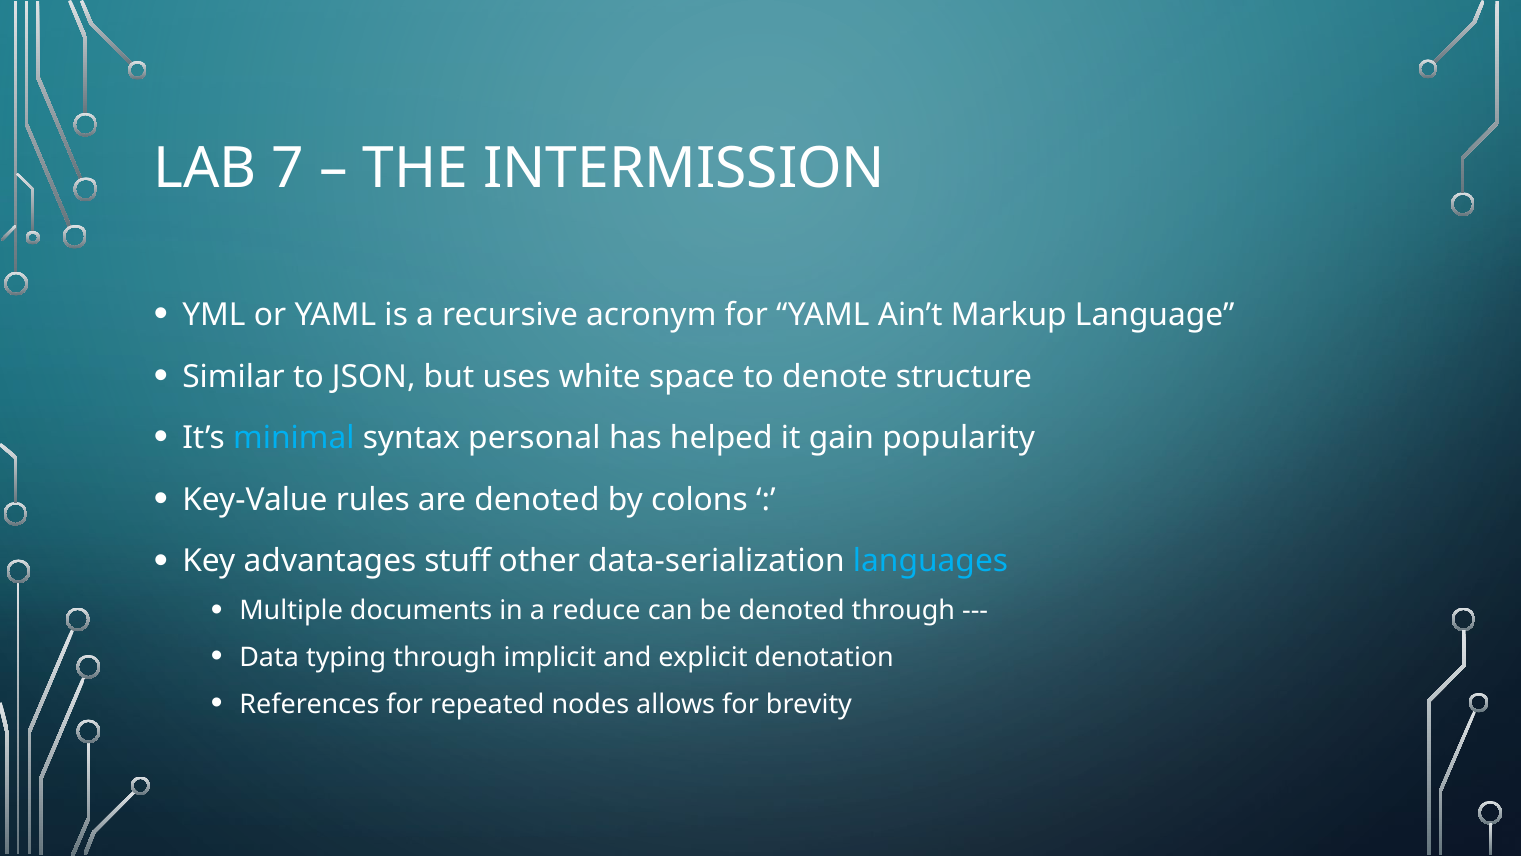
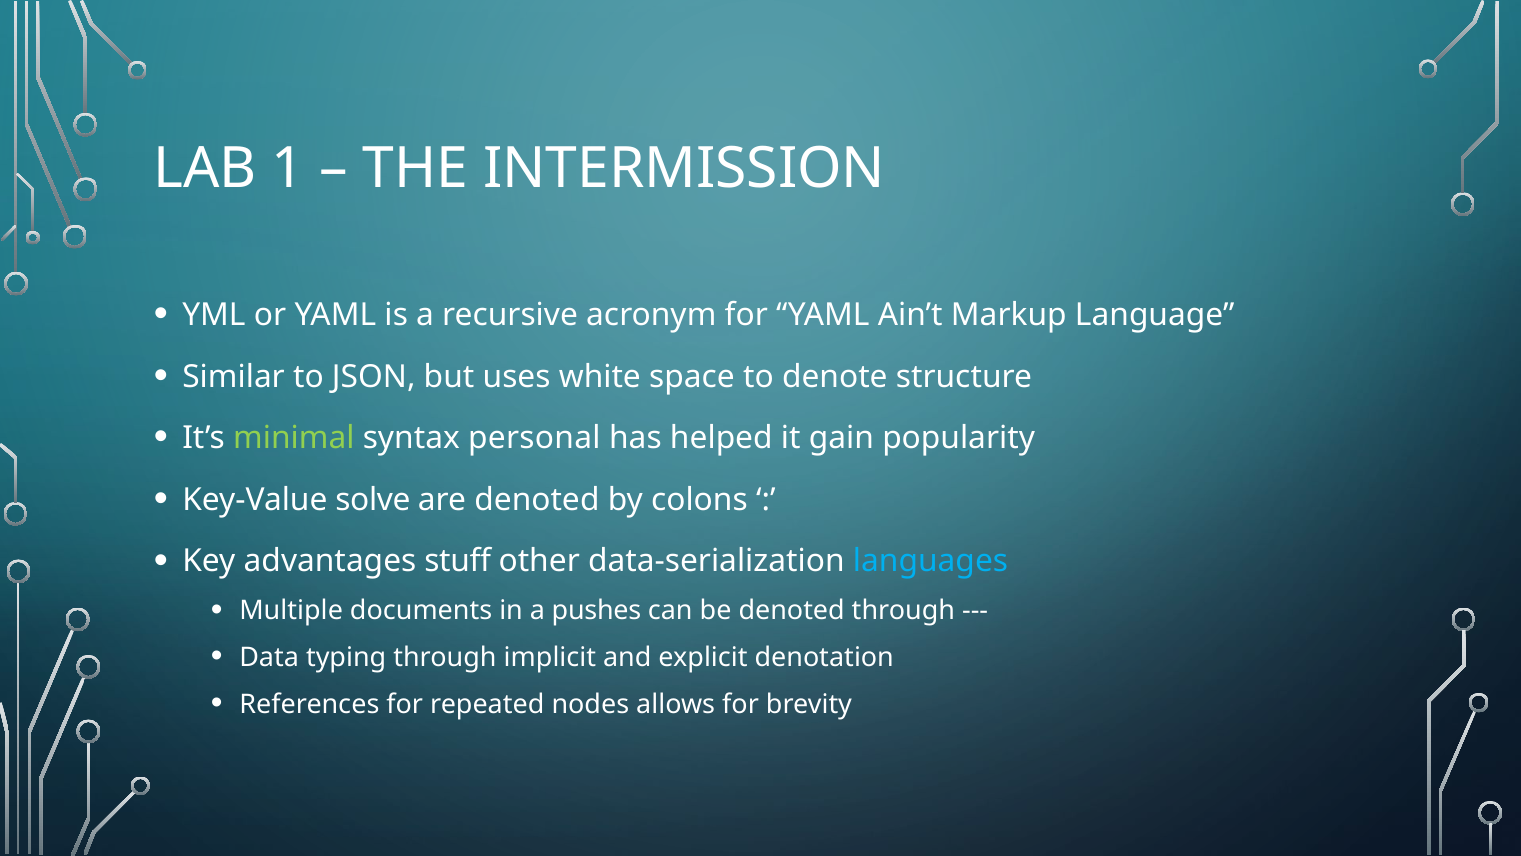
7: 7 -> 1
minimal colour: light blue -> light green
rules: rules -> solve
reduce: reduce -> pushes
